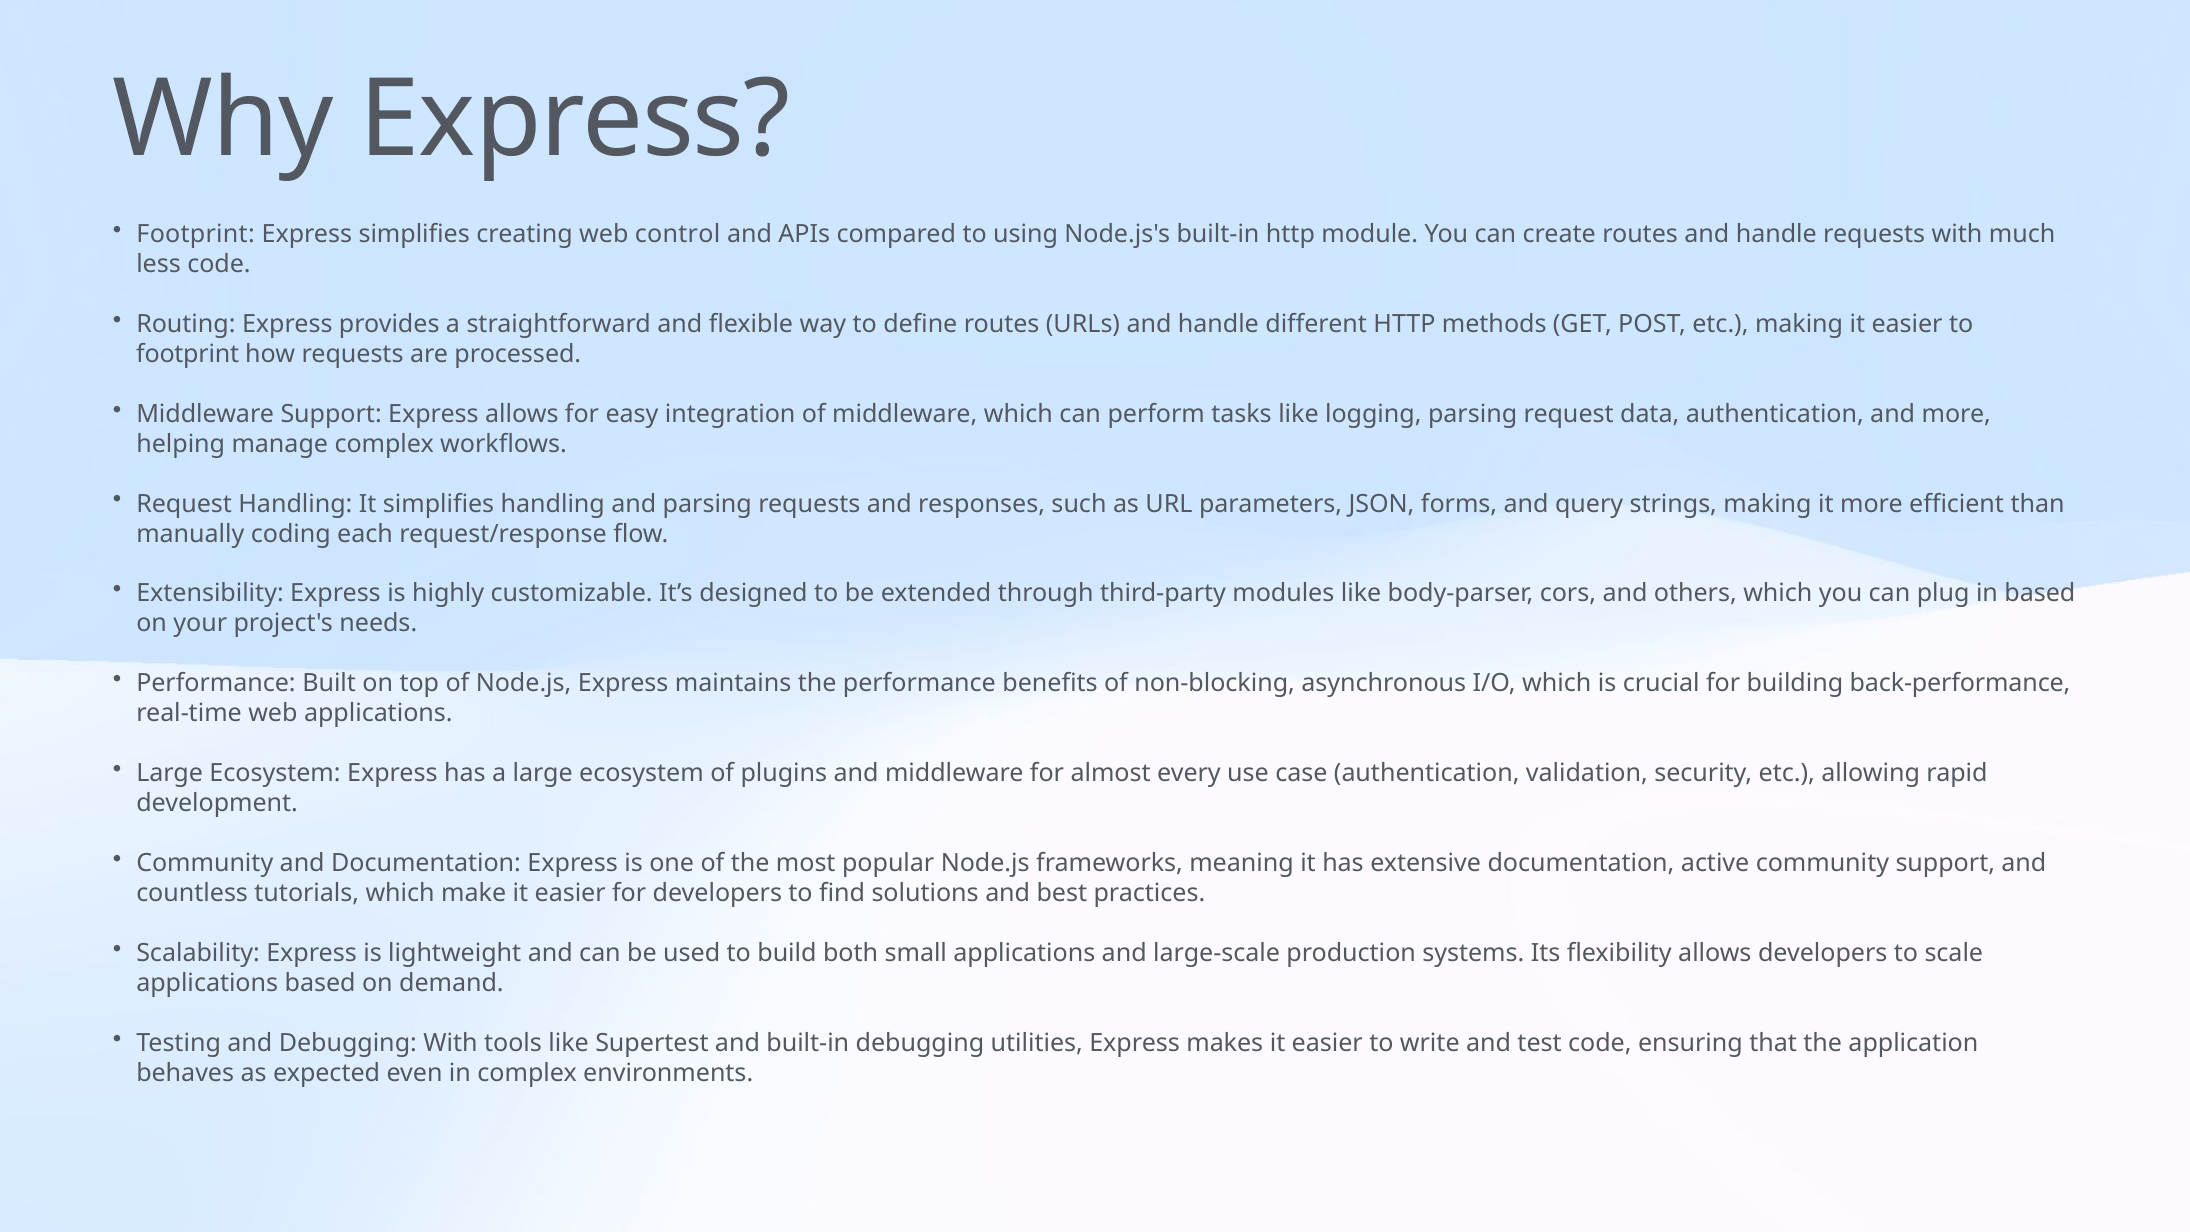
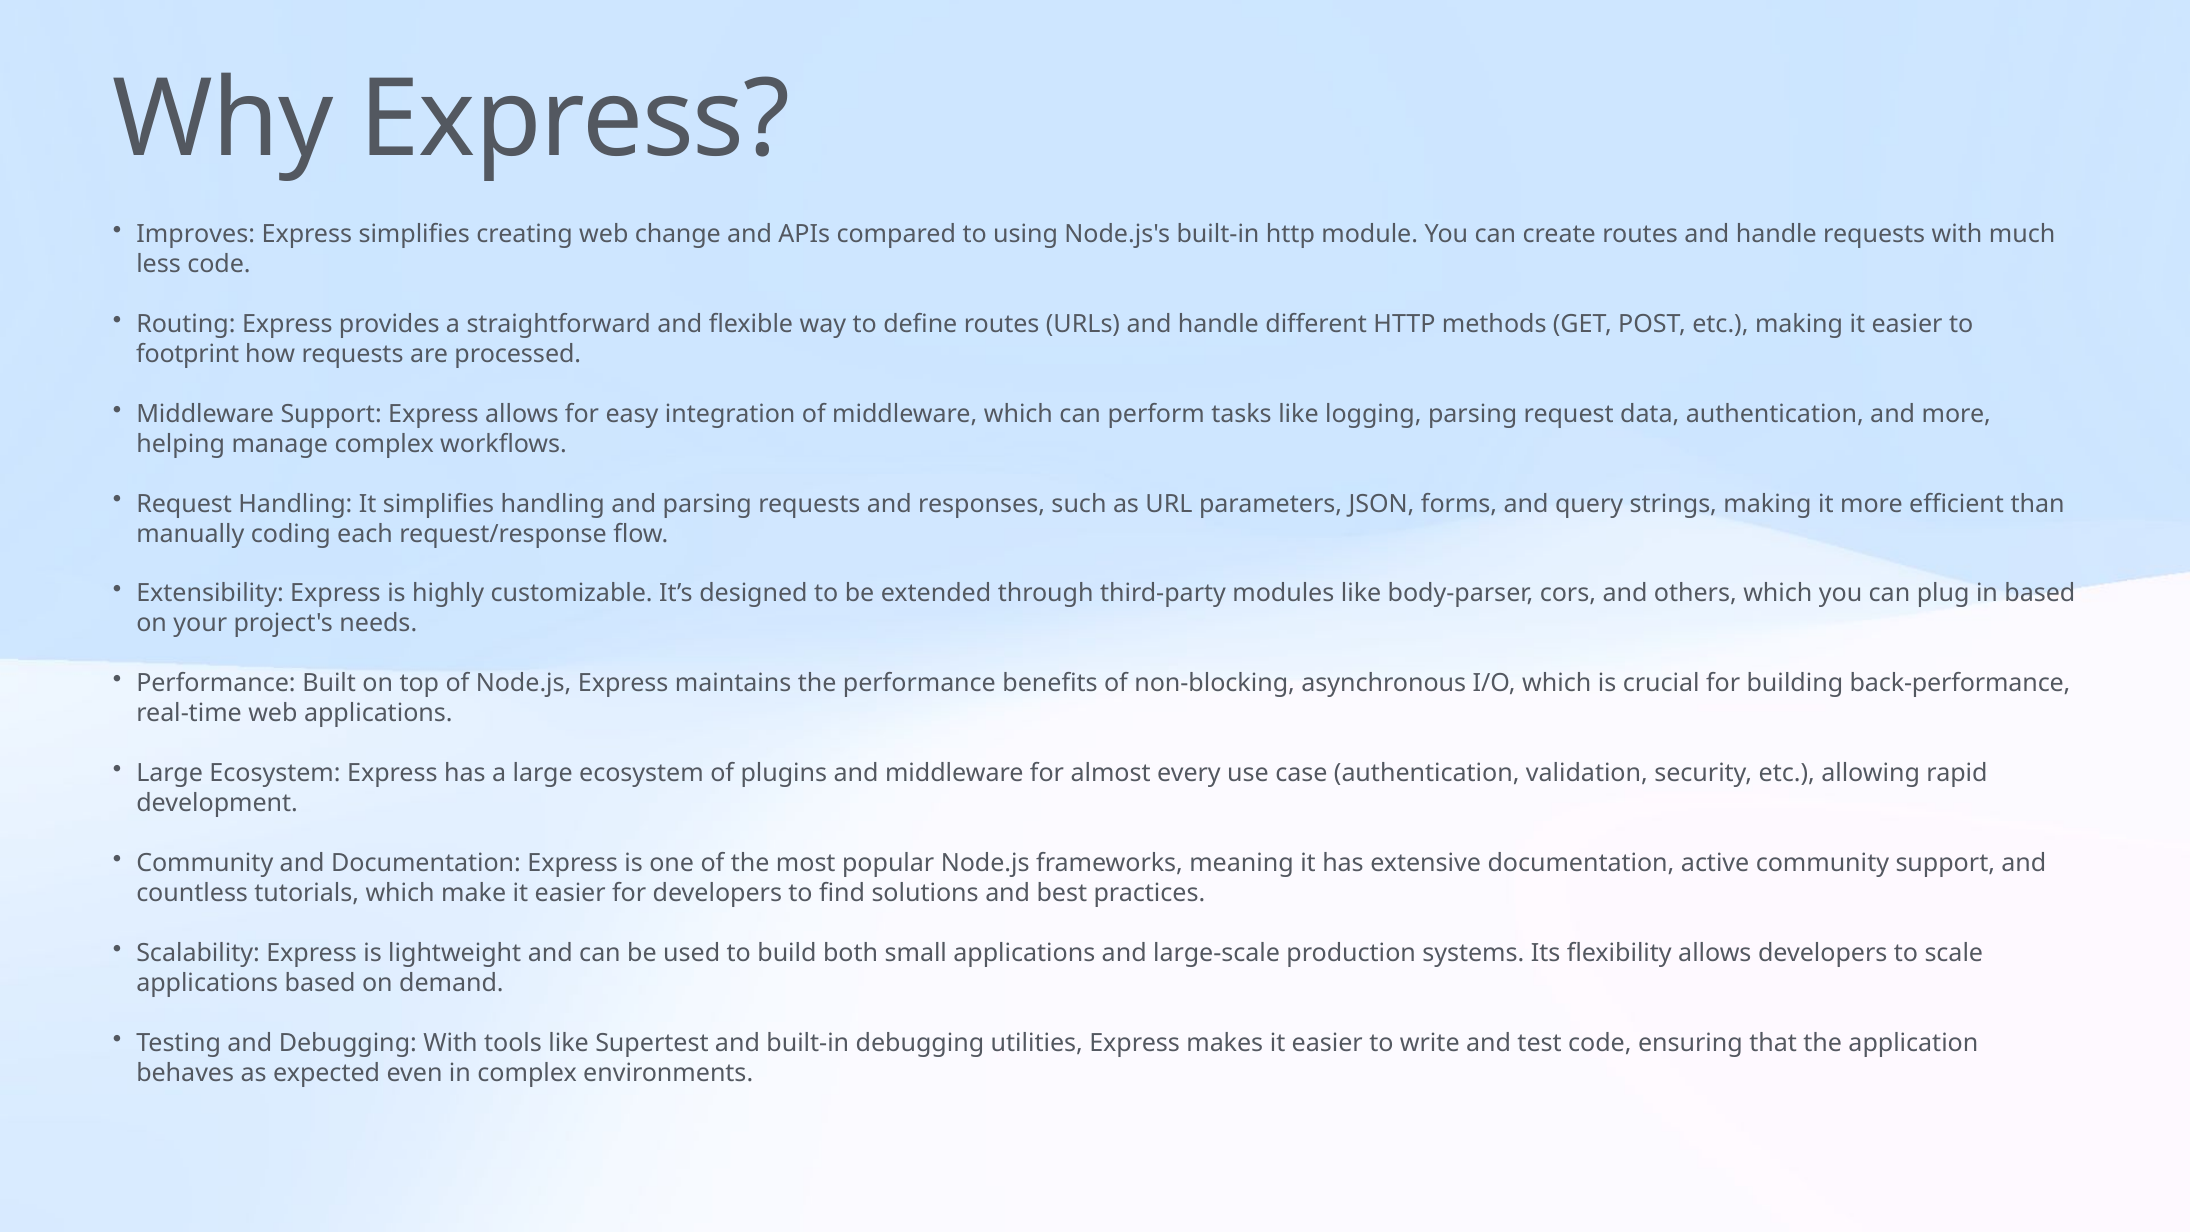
Footprint at (196, 234): Footprint -> Improves
control: control -> change
